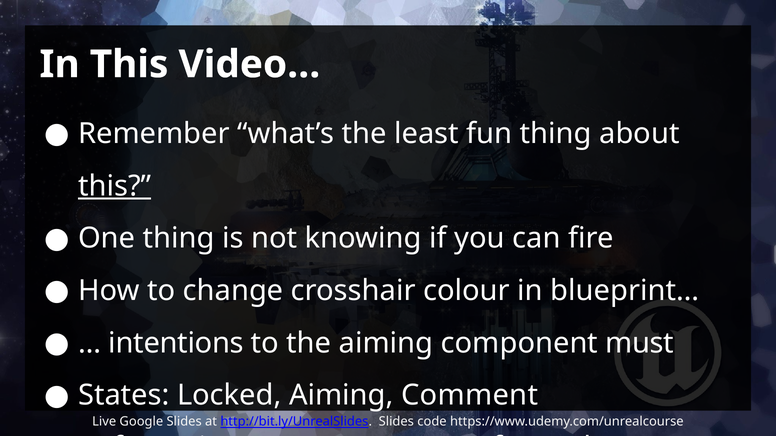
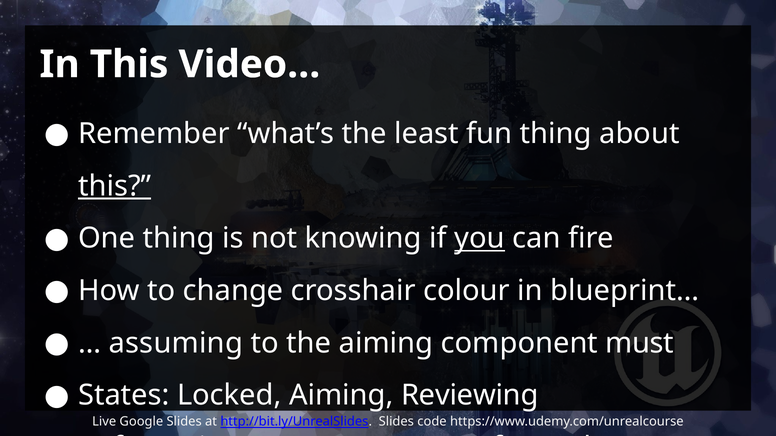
you underline: none -> present
intentions: intentions -> assuming
Comment: Comment -> Reviewing
